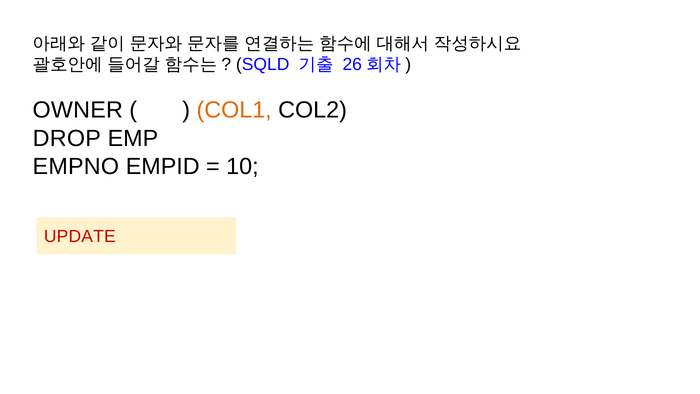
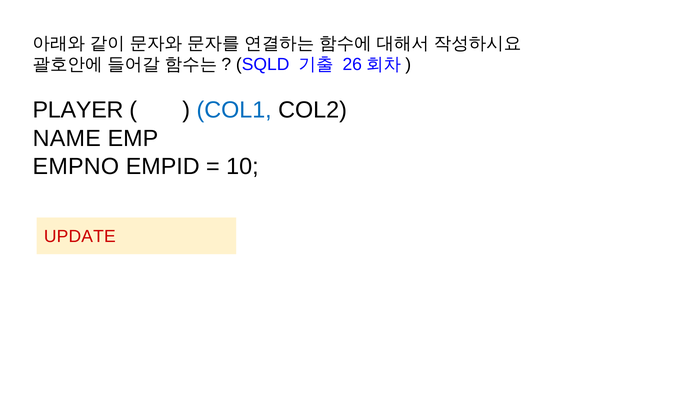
OWNER: OWNER -> PLAYER
COL1 colour: orange -> blue
DROP: DROP -> NAME
